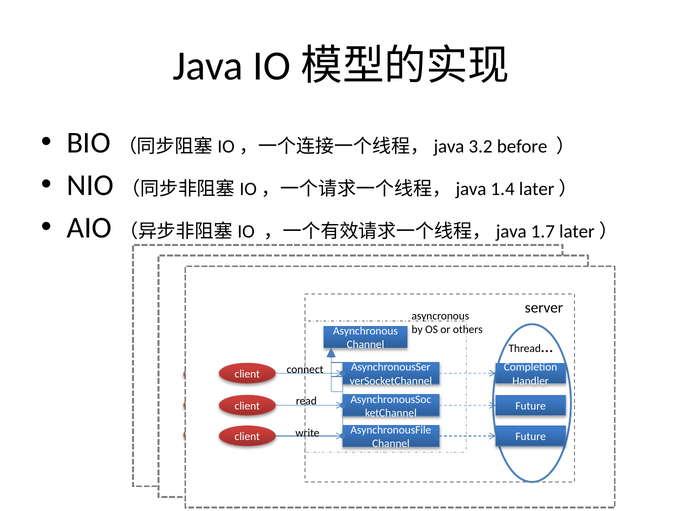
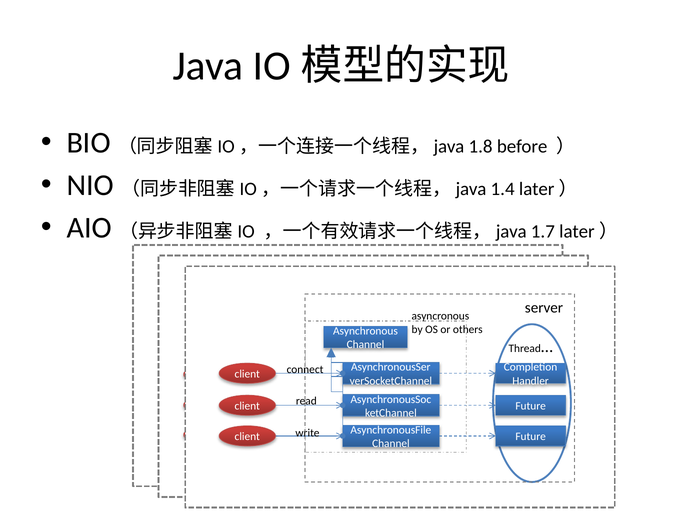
3.2: 3.2 -> 1.8
